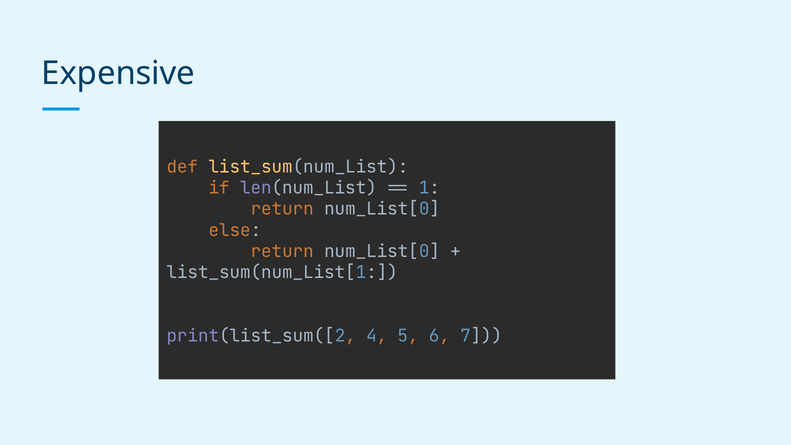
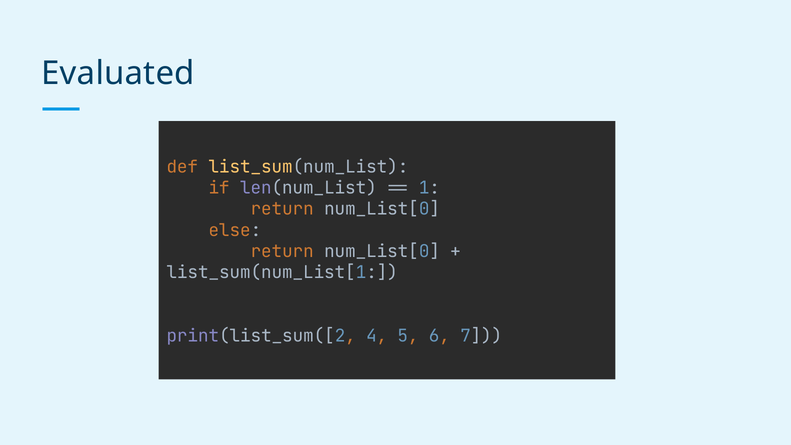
Expensive: Expensive -> Evaluated
